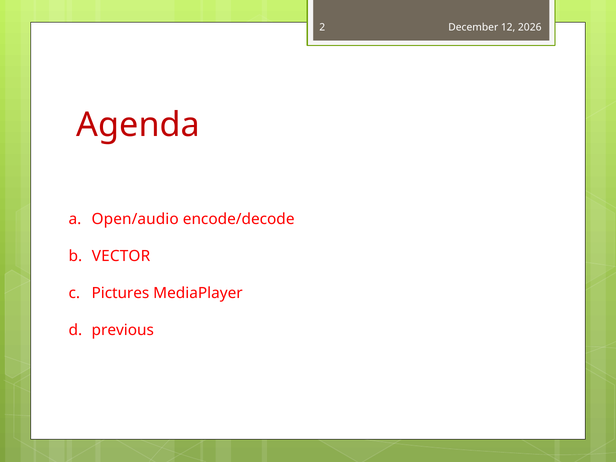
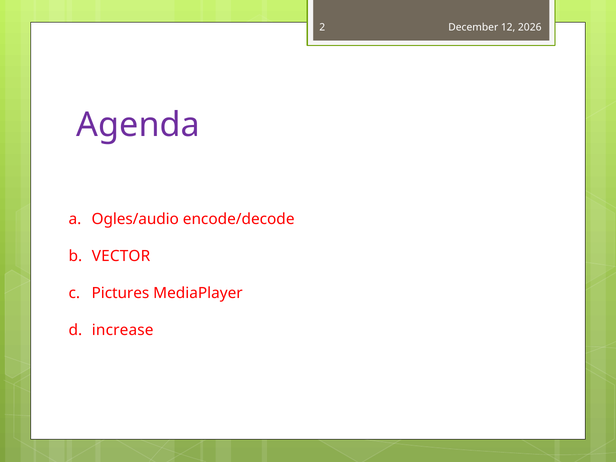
Agenda colour: red -> purple
Open/audio: Open/audio -> Ogles/audio
previous: previous -> increase
